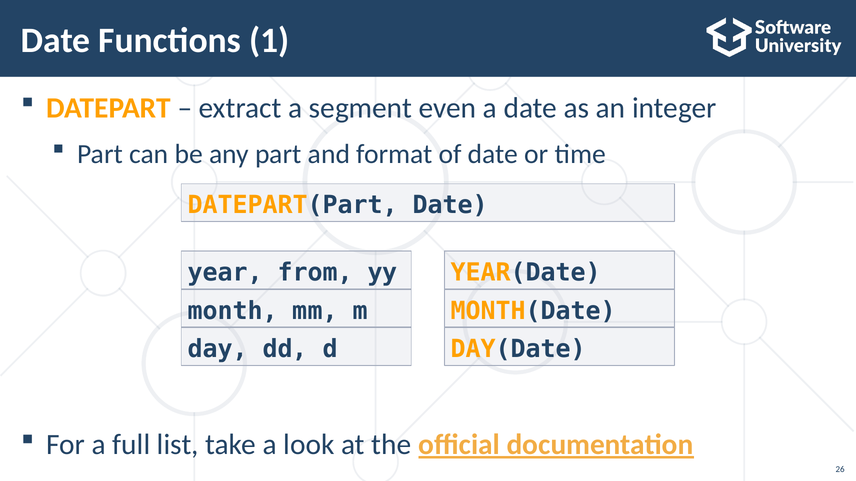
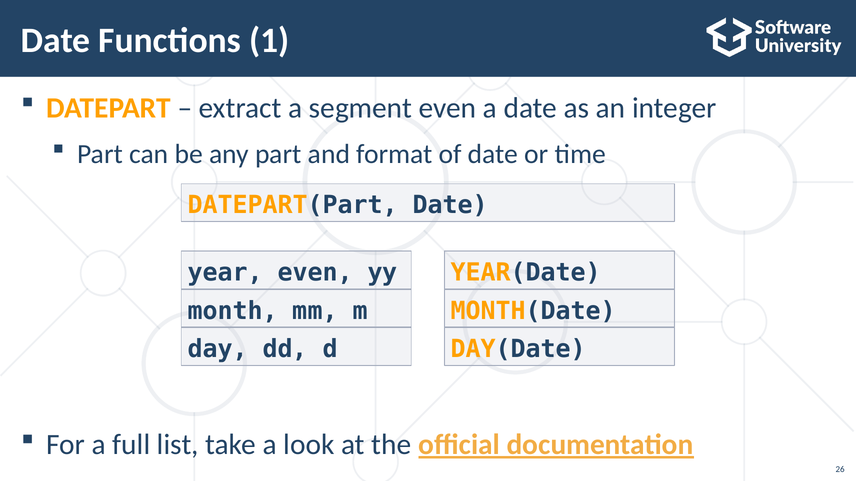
year from: from -> even
